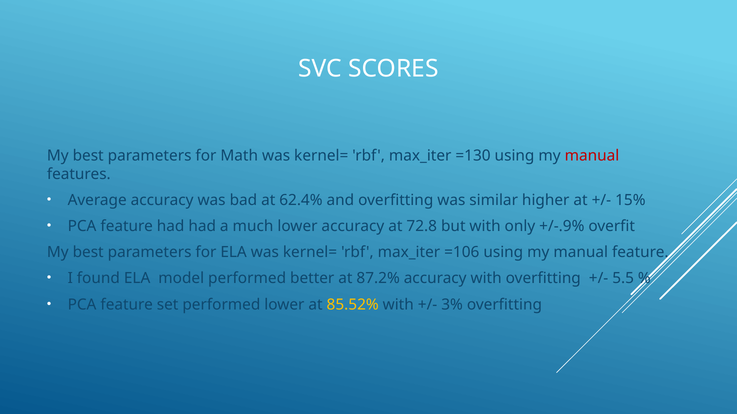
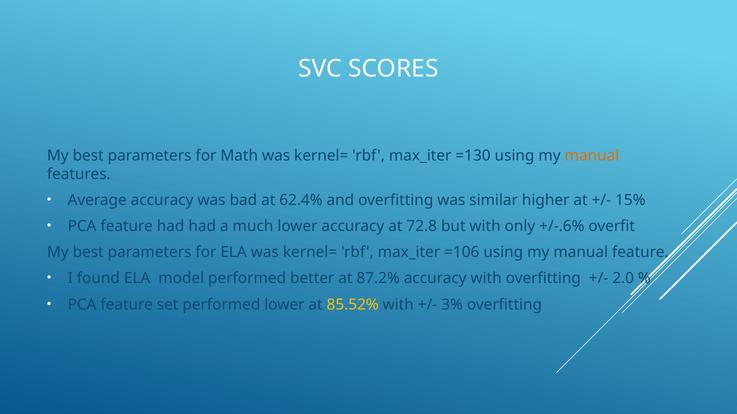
manual at (592, 156) colour: red -> orange
+/-.9%: +/-.9% -> +/-.6%
5.5: 5.5 -> 2.0
